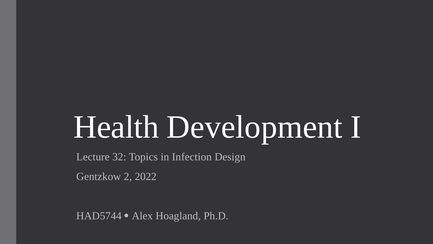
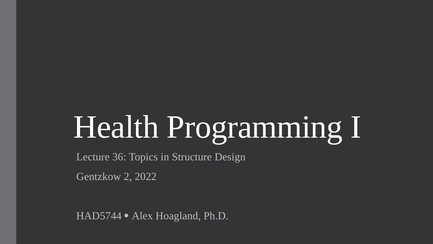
Development: Development -> Programming
32: 32 -> 36
Infection: Infection -> Structure
